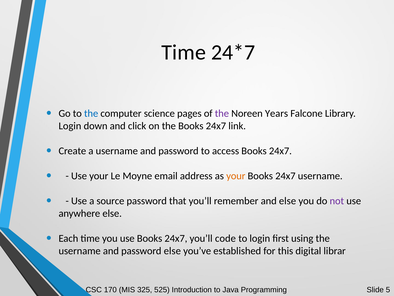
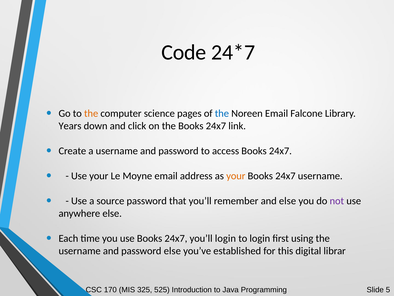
Time at (184, 52): Time -> Code
the at (91, 113) colour: blue -> orange
the at (222, 113) colour: purple -> blue
Noreen Years: Years -> Email
Login at (70, 126): Login -> Years
you’ll code: code -> login
